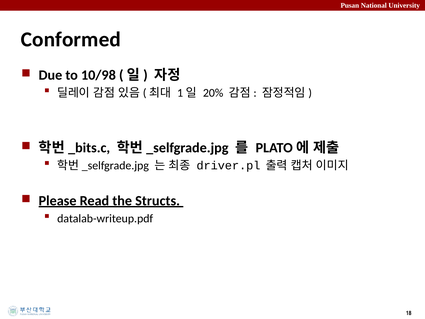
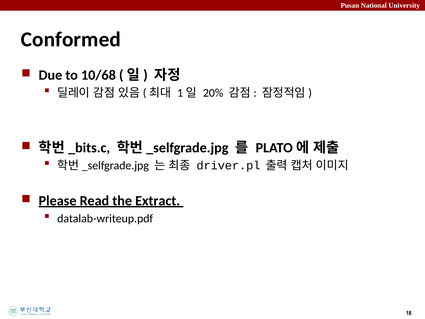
10/98: 10/98 -> 10/68
Structs: Structs -> Extract
